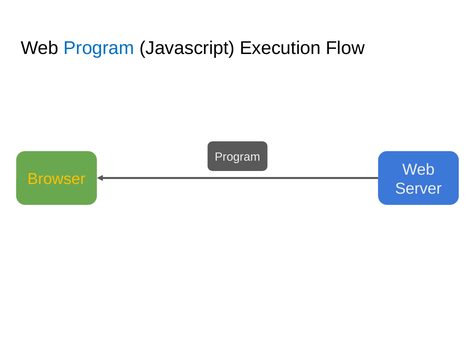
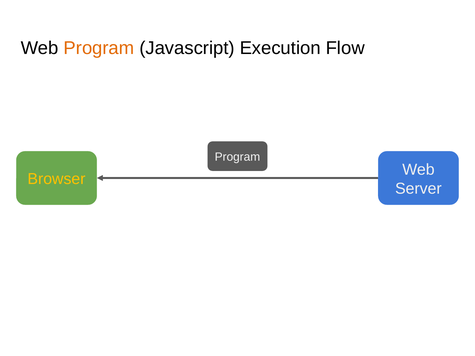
Program at (99, 48) colour: blue -> orange
